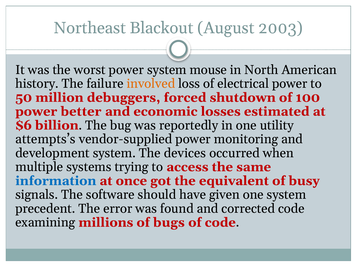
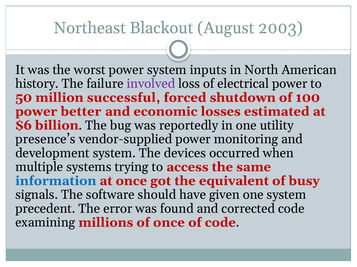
mouse: mouse -> inputs
involved colour: orange -> purple
debuggers: debuggers -> successful
attempts’s: attempts’s -> presence’s
of bugs: bugs -> once
